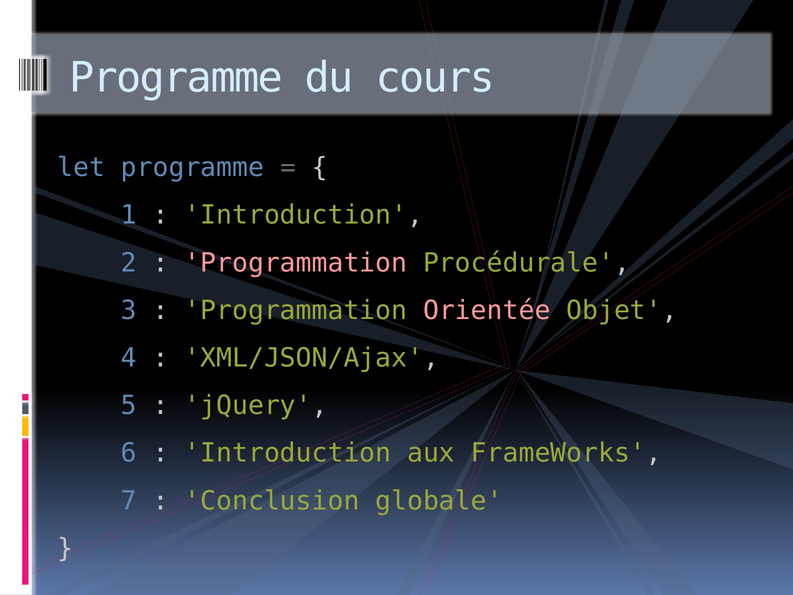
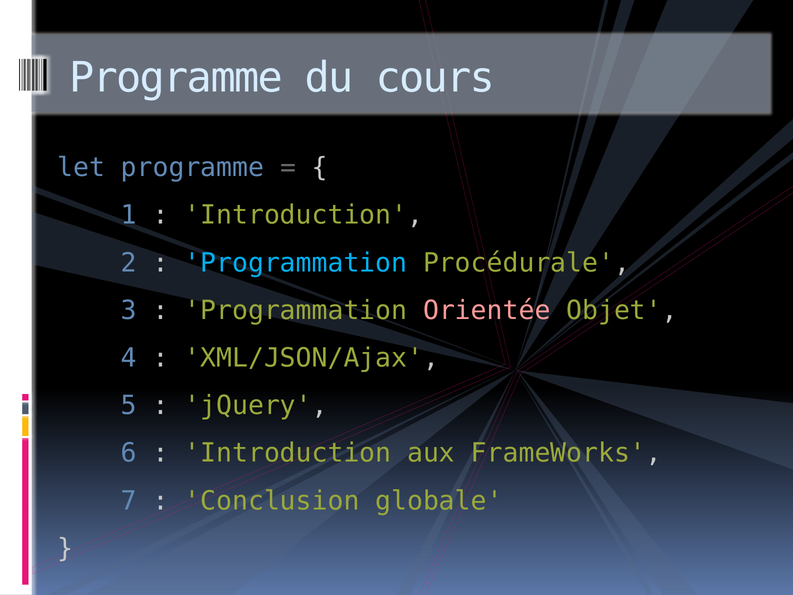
Programmation at (296, 263) colour: pink -> light blue
